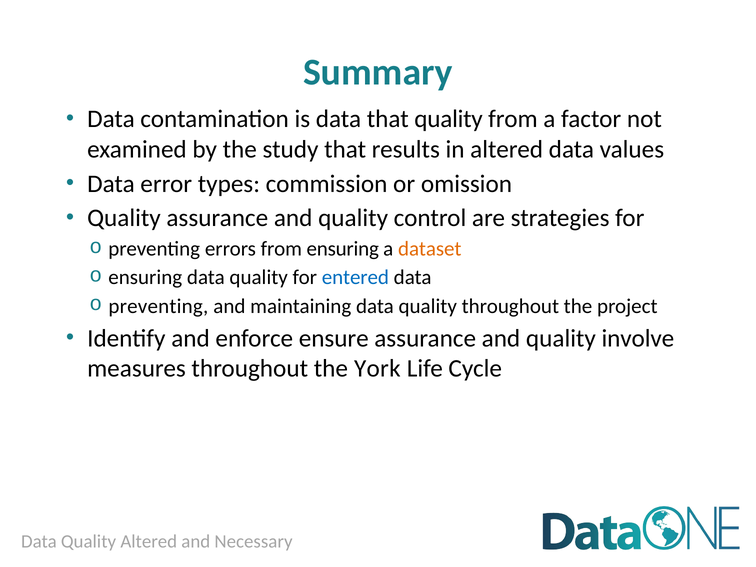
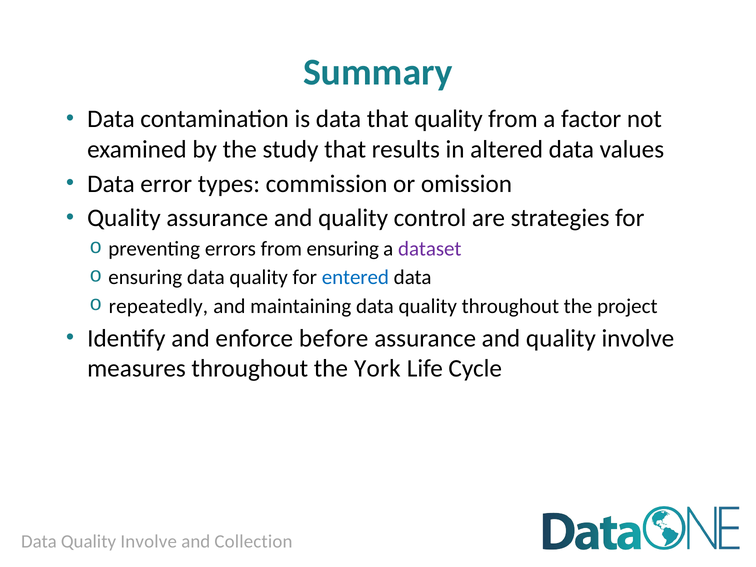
dataset colour: orange -> purple
preventing at (158, 306): preventing -> repeatedly
ensure: ensure -> before
Data Quality Altered: Altered -> Involve
Necessary: Necessary -> Collection
